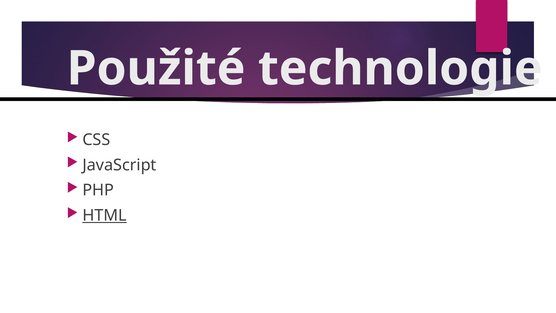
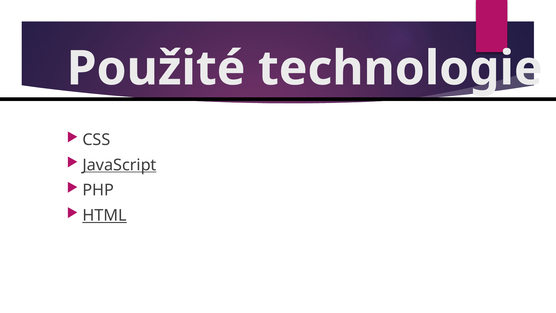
JavaScript underline: none -> present
